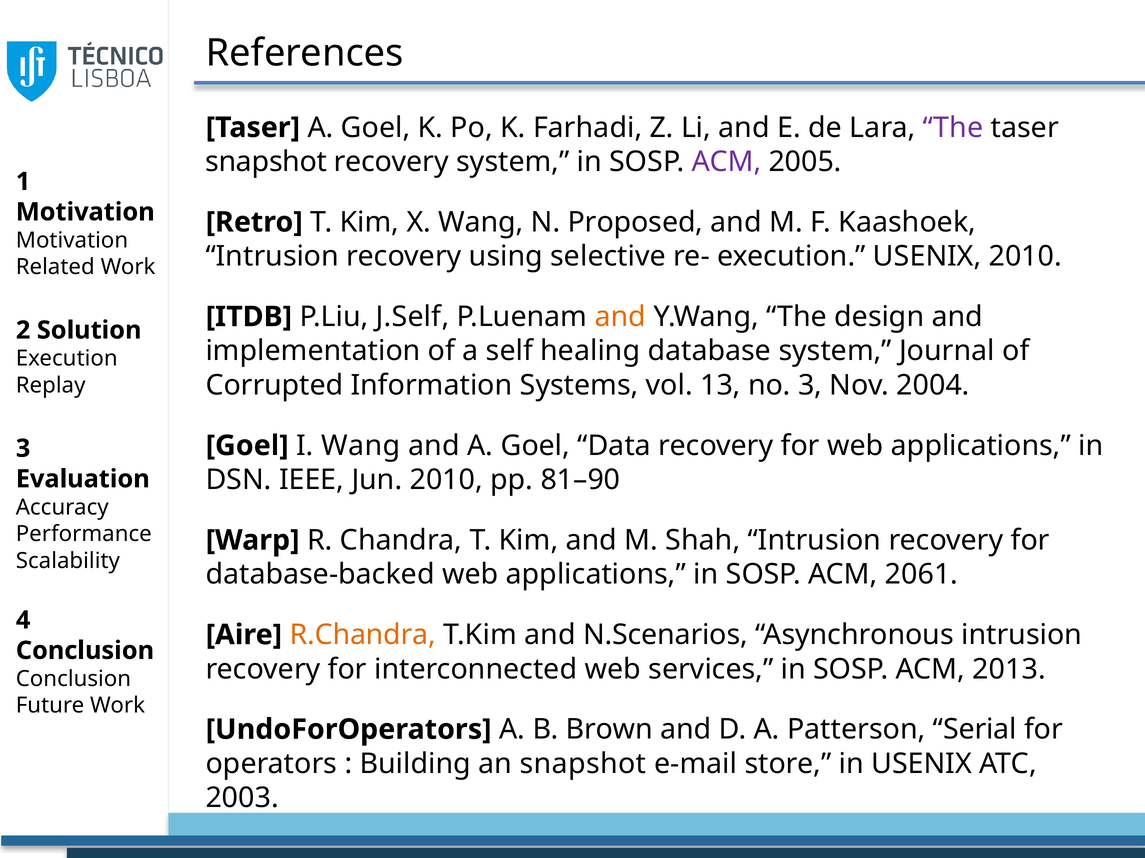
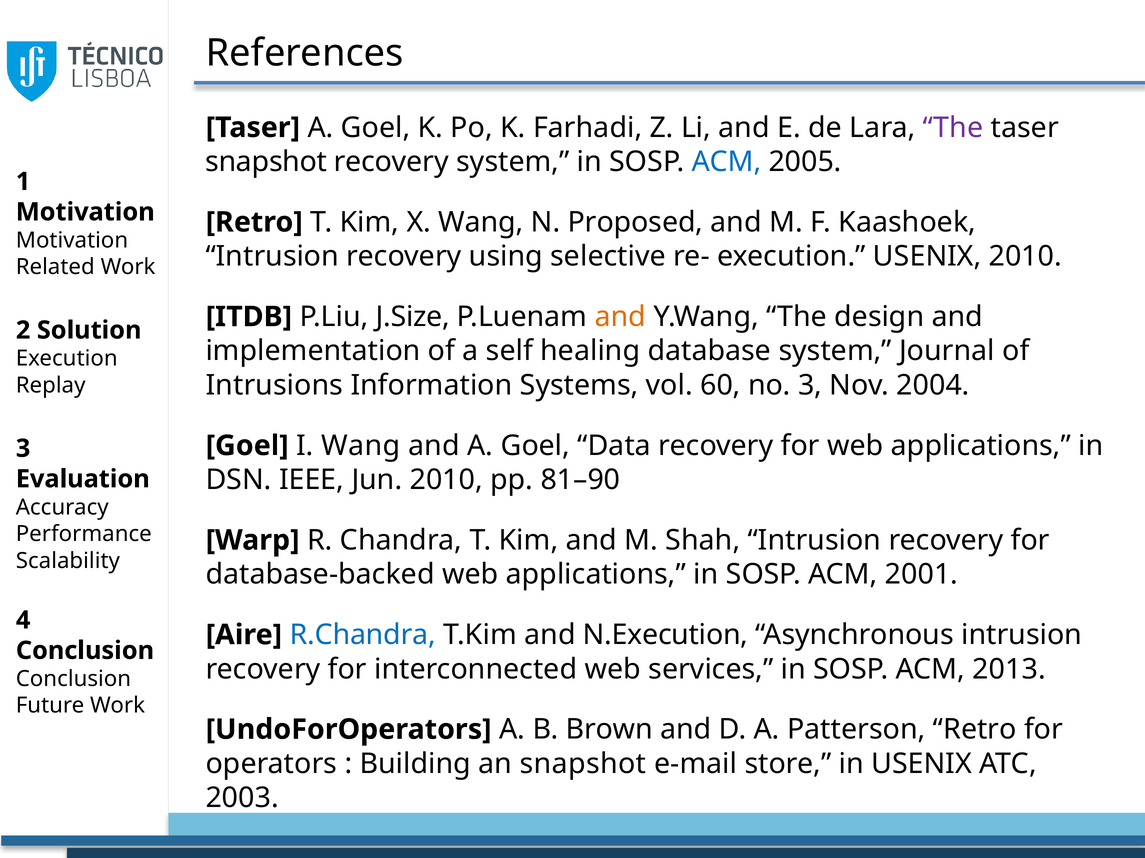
ACM at (726, 162) colour: purple -> blue
J.Self: J.Self -> J.Size
Corrupted: Corrupted -> Intrusions
13: 13 -> 60
2061: 2061 -> 2001
R.Chandra colour: orange -> blue
N.Scenarios: N.Scenarios -> N.Execution
Patterson Serial: Serial -> Retro
